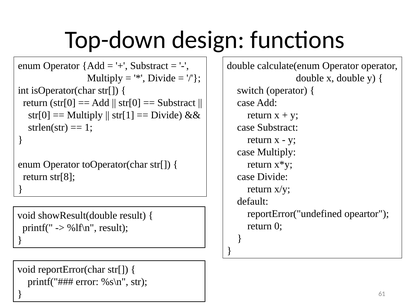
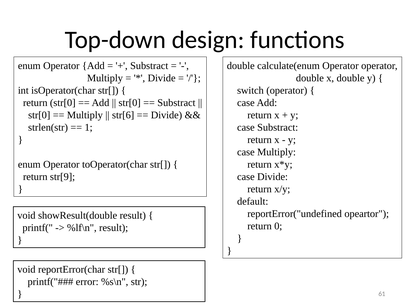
str[1: str[1 -> str[6
str[8: str[8 -> str[9
